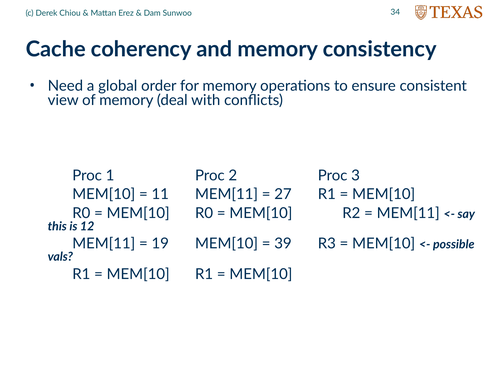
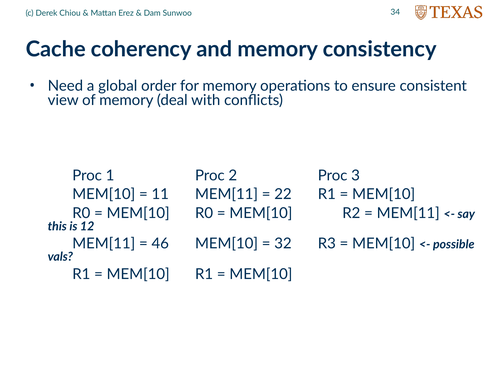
27: 27 -> 22
19: 19 -> 46
39: 39 -> 32
